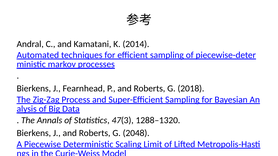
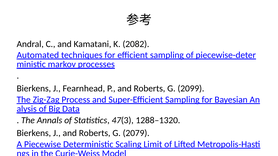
2014: 2014 -> 2082
G 2018: 2018 -> 2099
2048: 2048 -> 2079
